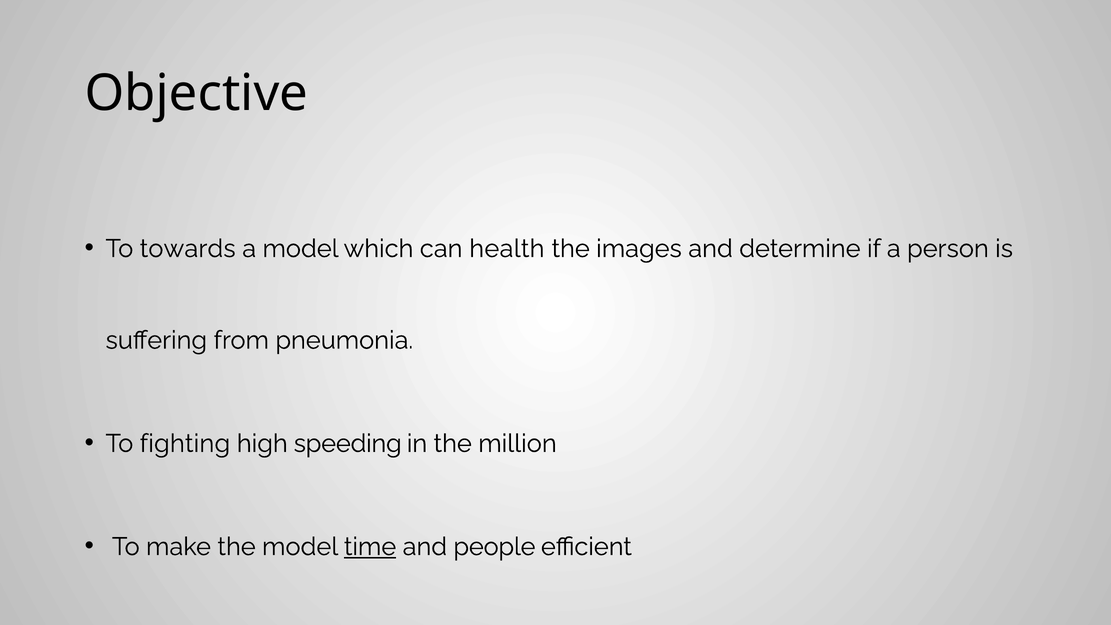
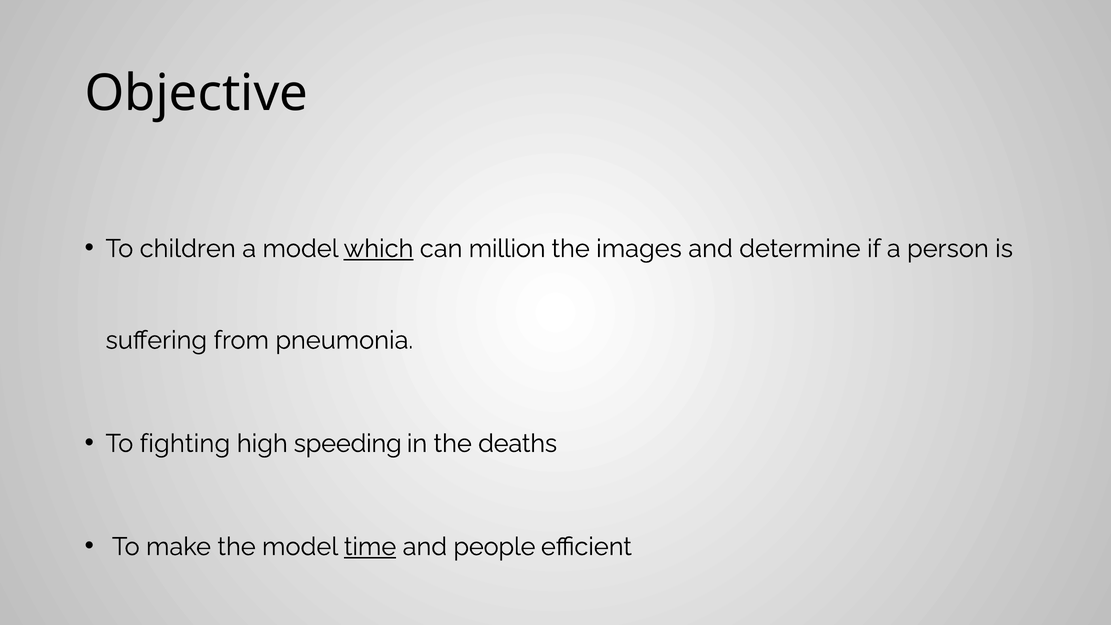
towards: towards -> children
which underline: none -> present
health: health -> million
million: million -> deaths
